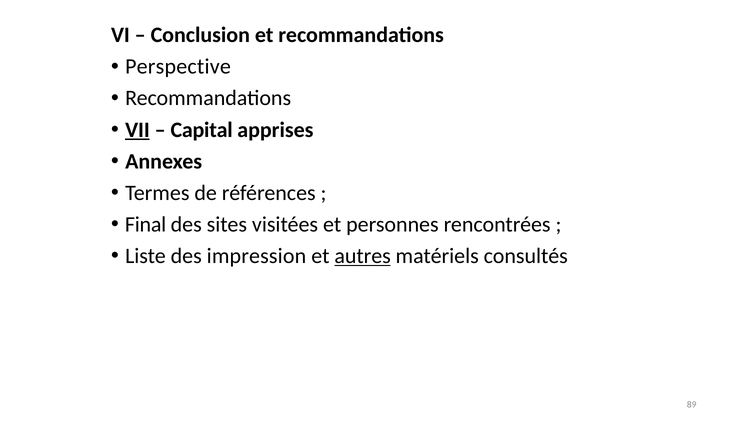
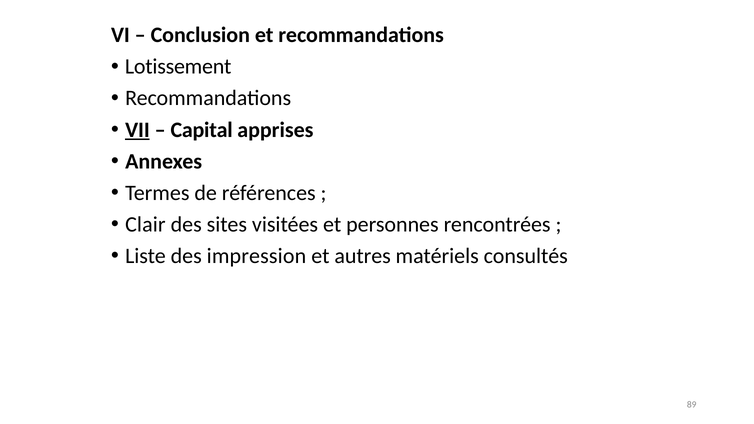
Perspective: Perspective -> Lotissement
Final: Final -> Clair
autres underline: present -> none
